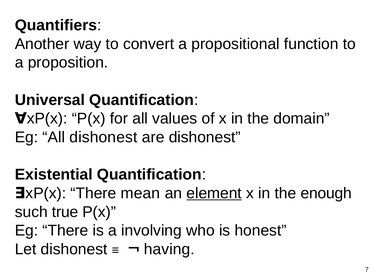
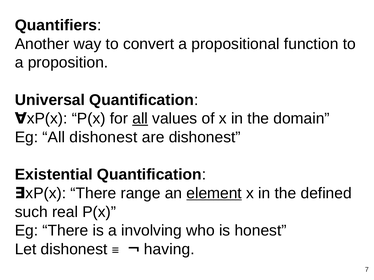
all at (140, 119) underline: none -> present
mean: mean -> range
enough: enough -> defined
true: true -> real
